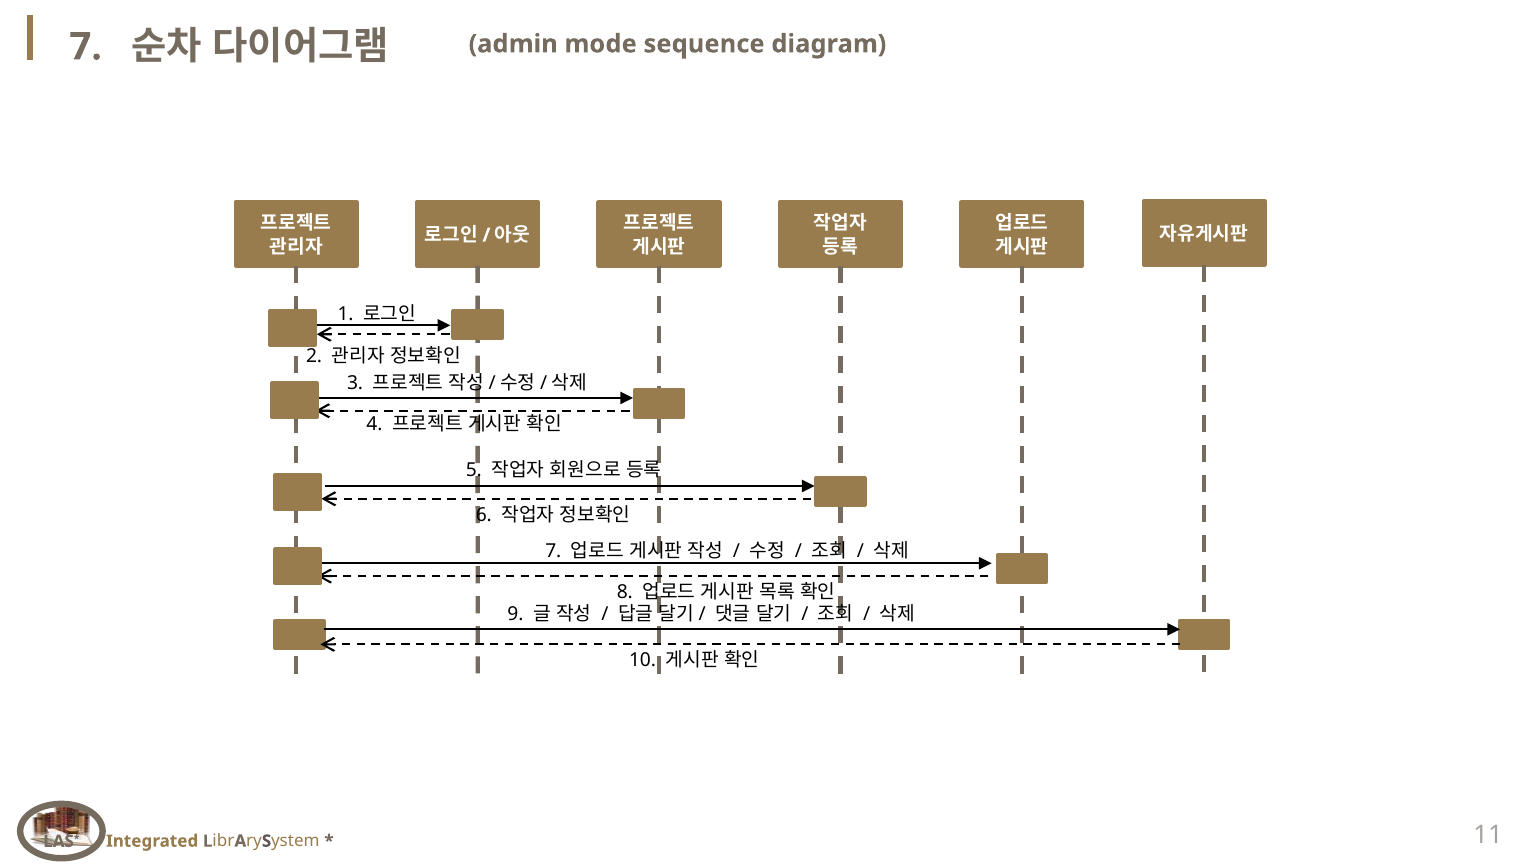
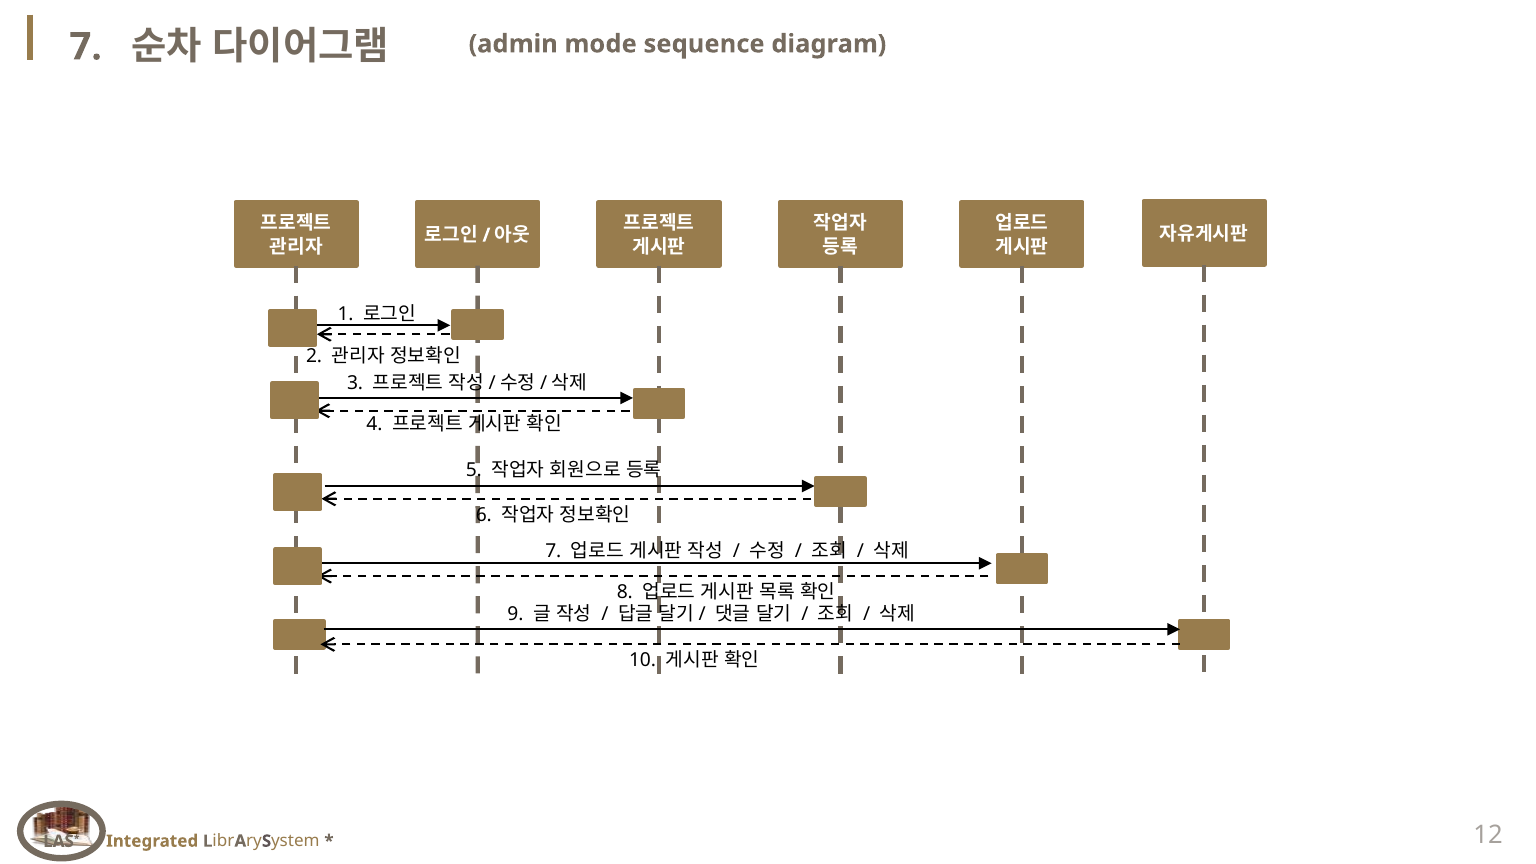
11: 11 -> 12
